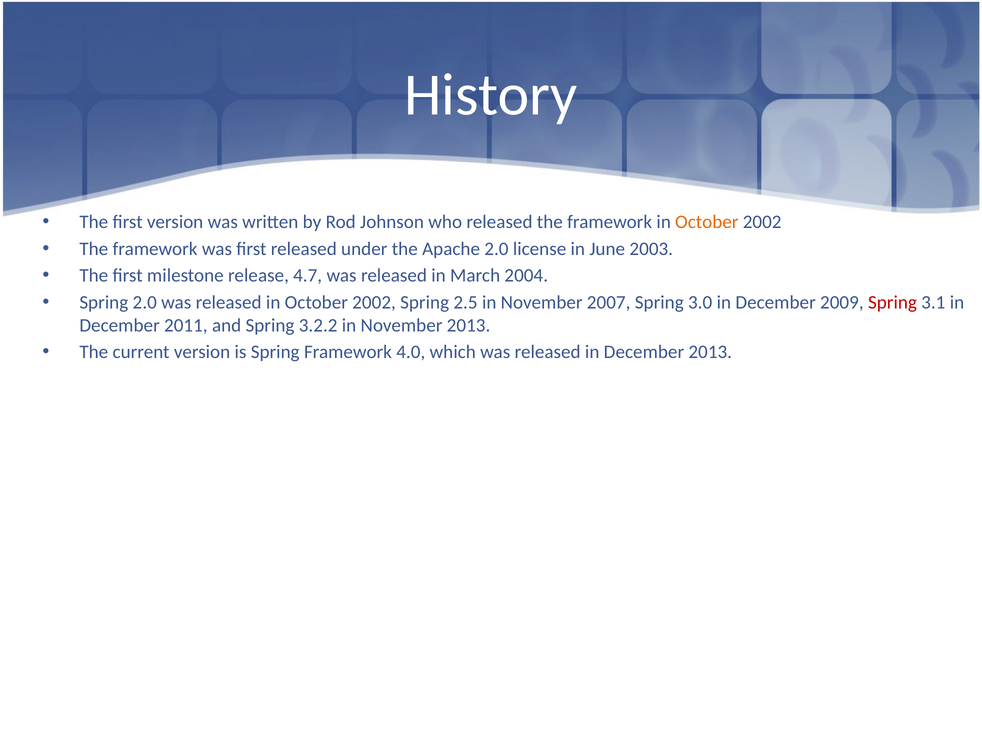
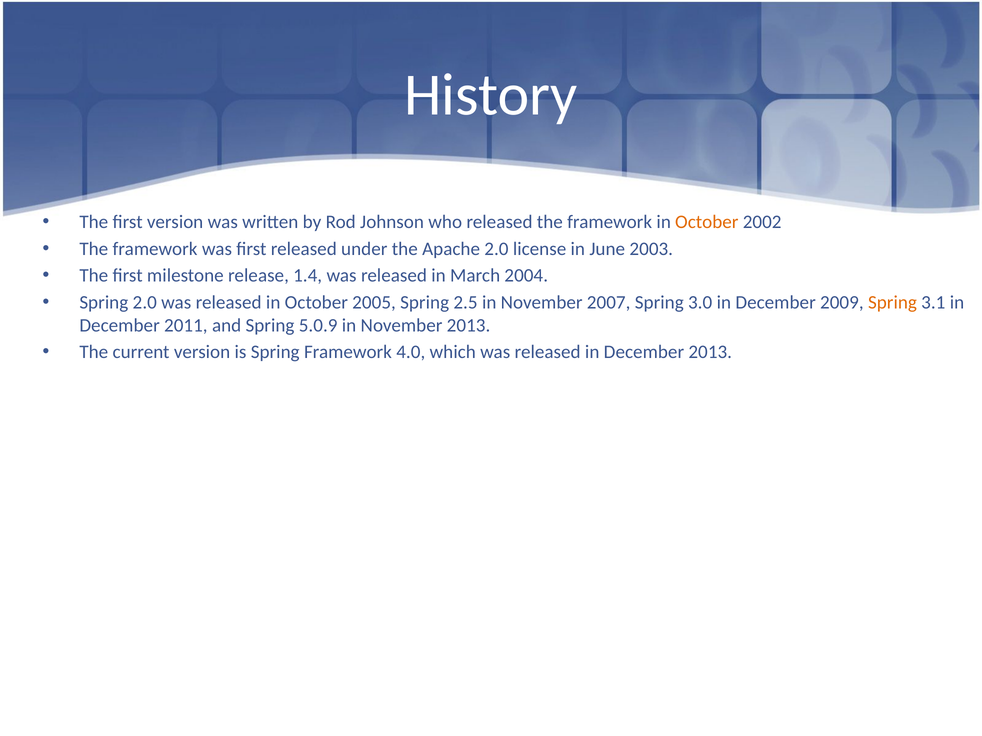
4.7: 4.7 -> 1.4
released in October 2002: 2002 -> 2005
Spring at (892, 303) colour: red -> orange
3.2.2: 3.2.2 -> 5.0.9
